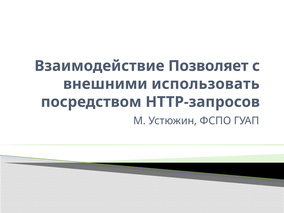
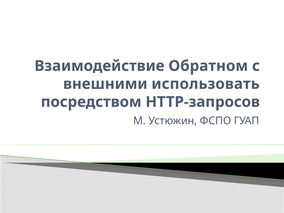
Позволяет: Позволяет -> Обратном
